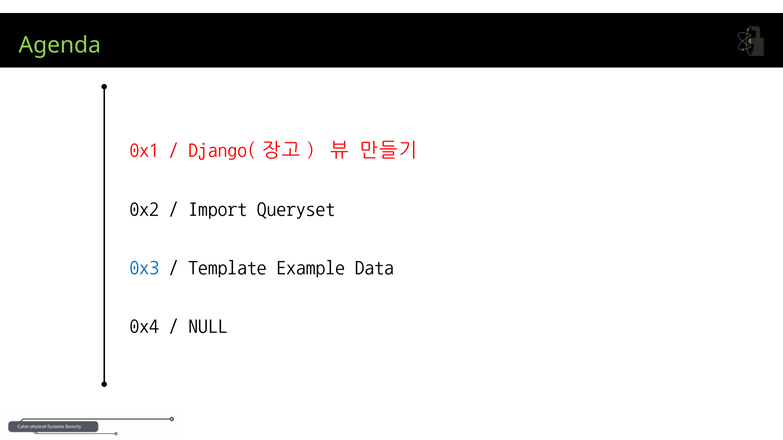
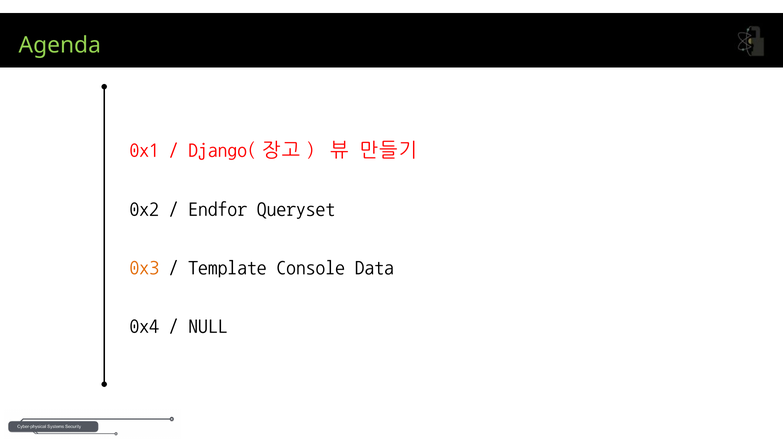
Import: Import -> Endfor
0x3 colour: blue -> orange
Example: Example -> Console
